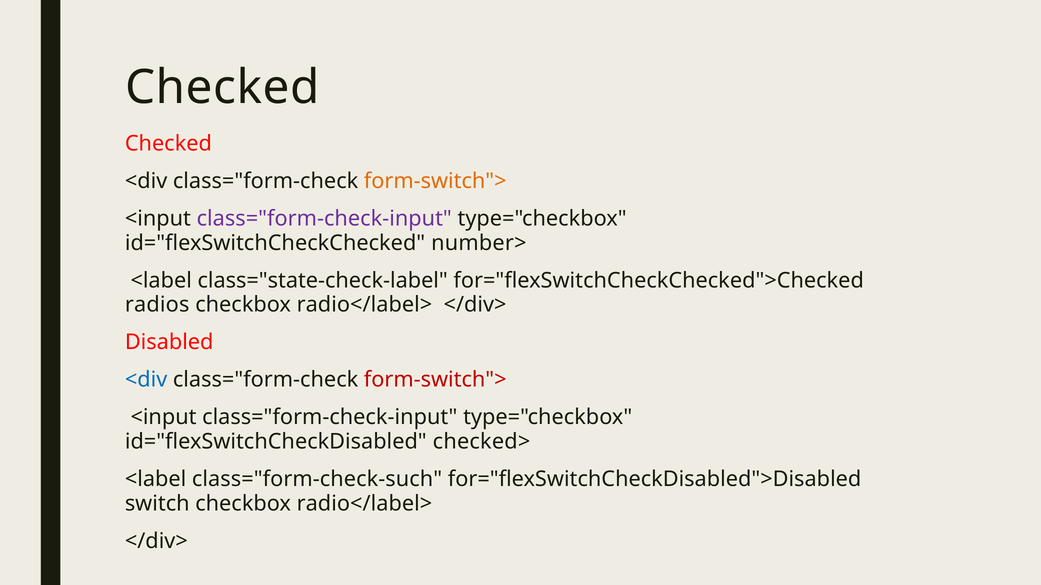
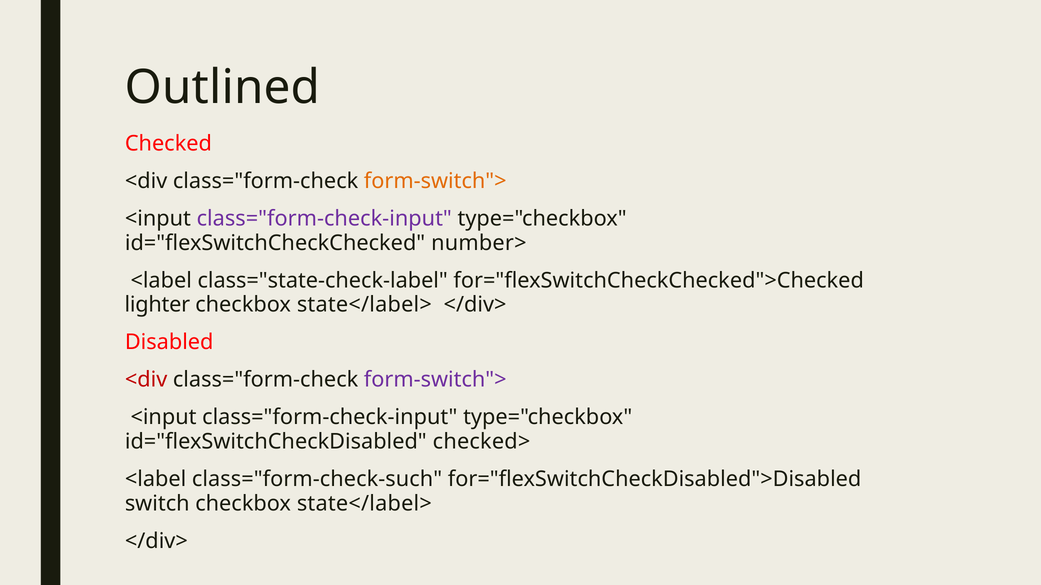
Checked at (222, 87): Checked -> Outlined
radios: radios -> lighter
radio</label> at (364, 305): radio</label> -> state</label>
<div at (146, 380) colour: blue -> red
form-switch"> at (435, 380) colour: red -> purple
switch checkbox radio</label>: radio</label> -> state</label>
